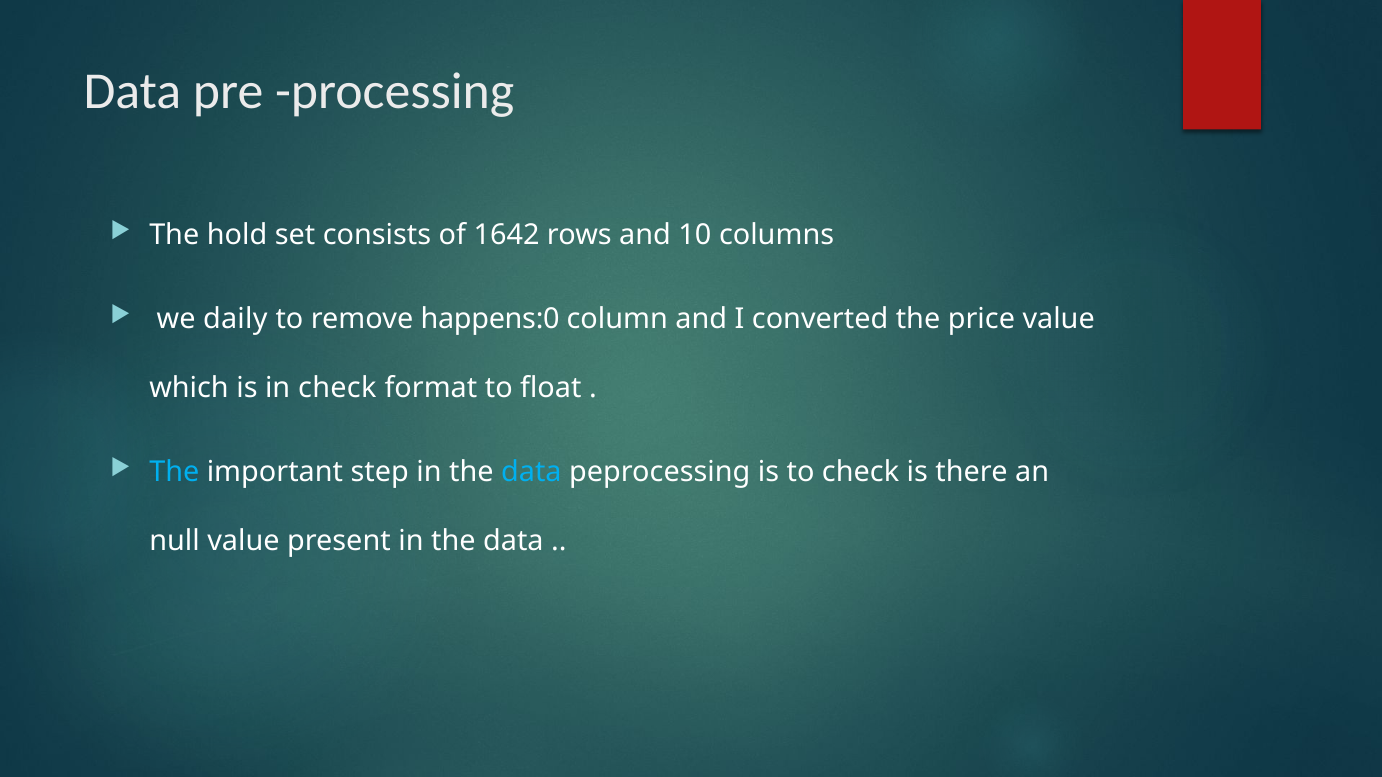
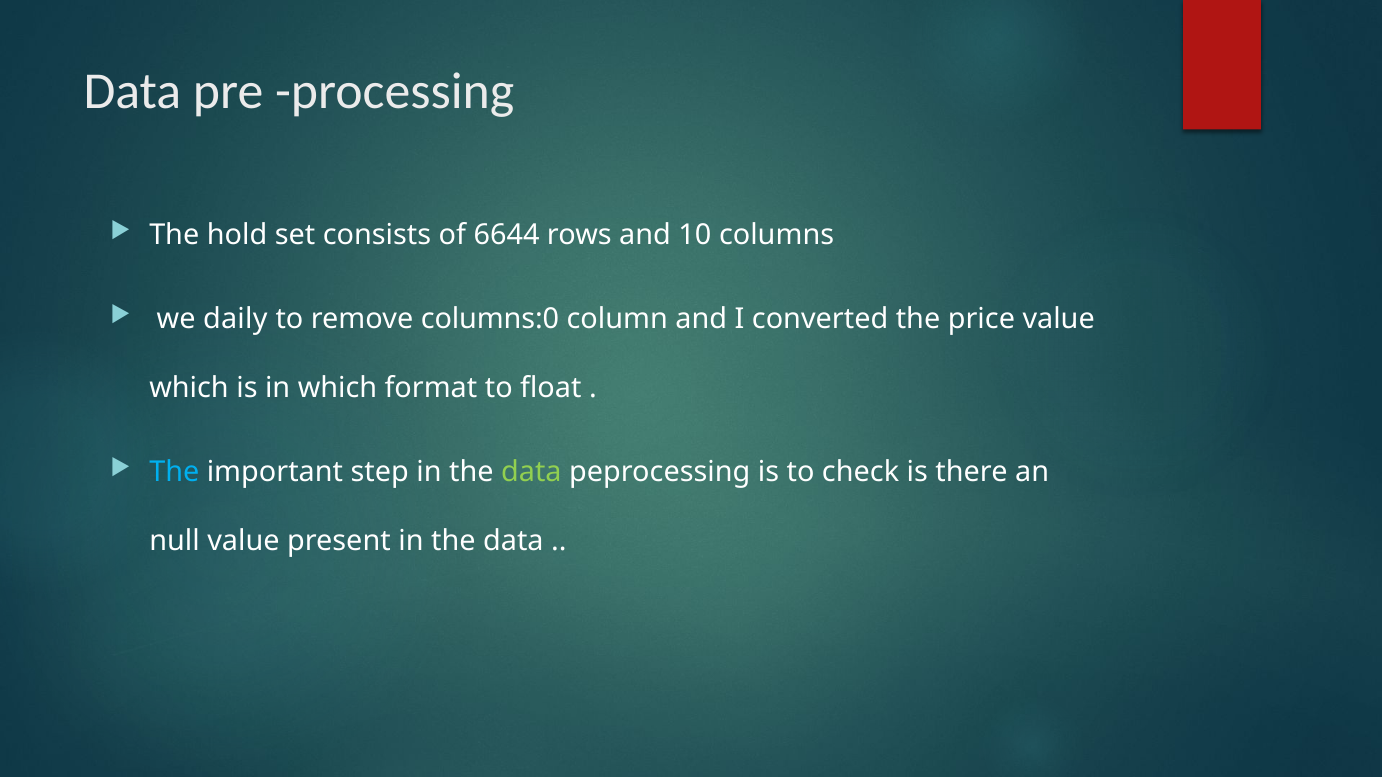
1642: 1642 -> 6644
happens:0: happens:0 -> columns:0
in check: check -> which
data at (531, 472) colour: light blue -> light green
